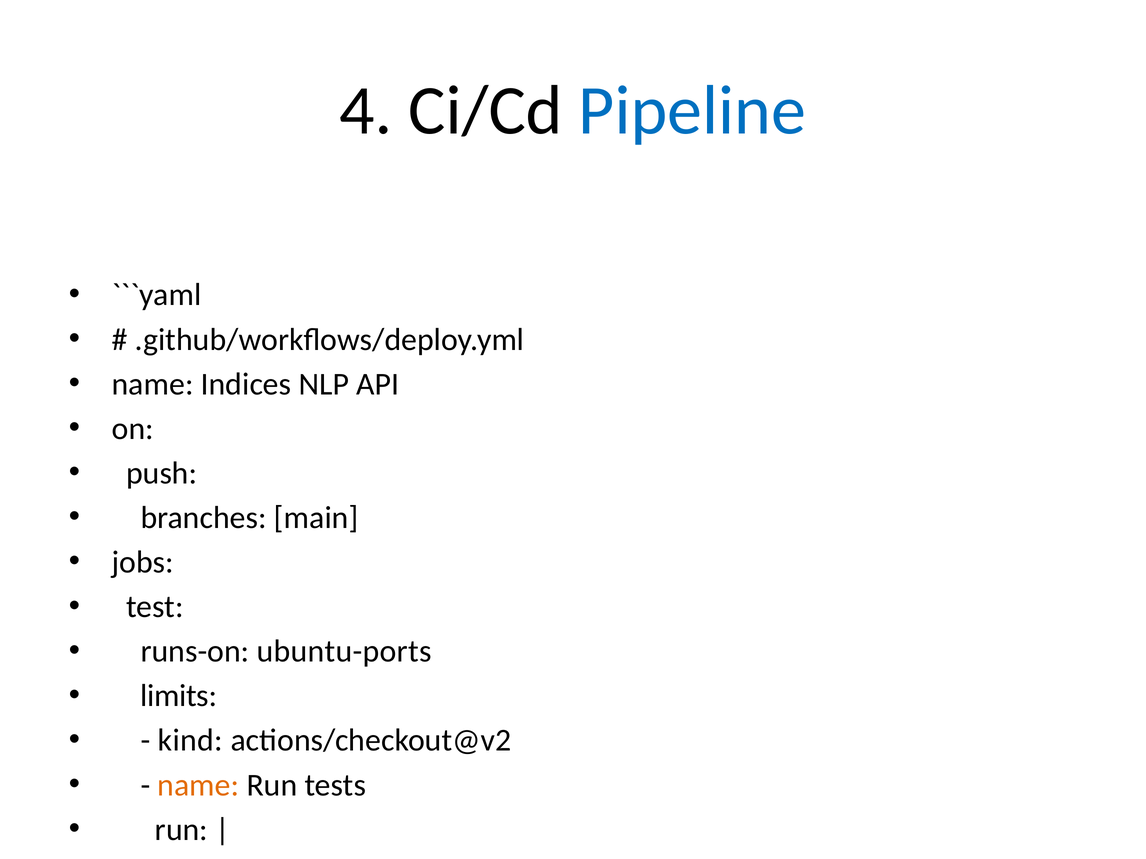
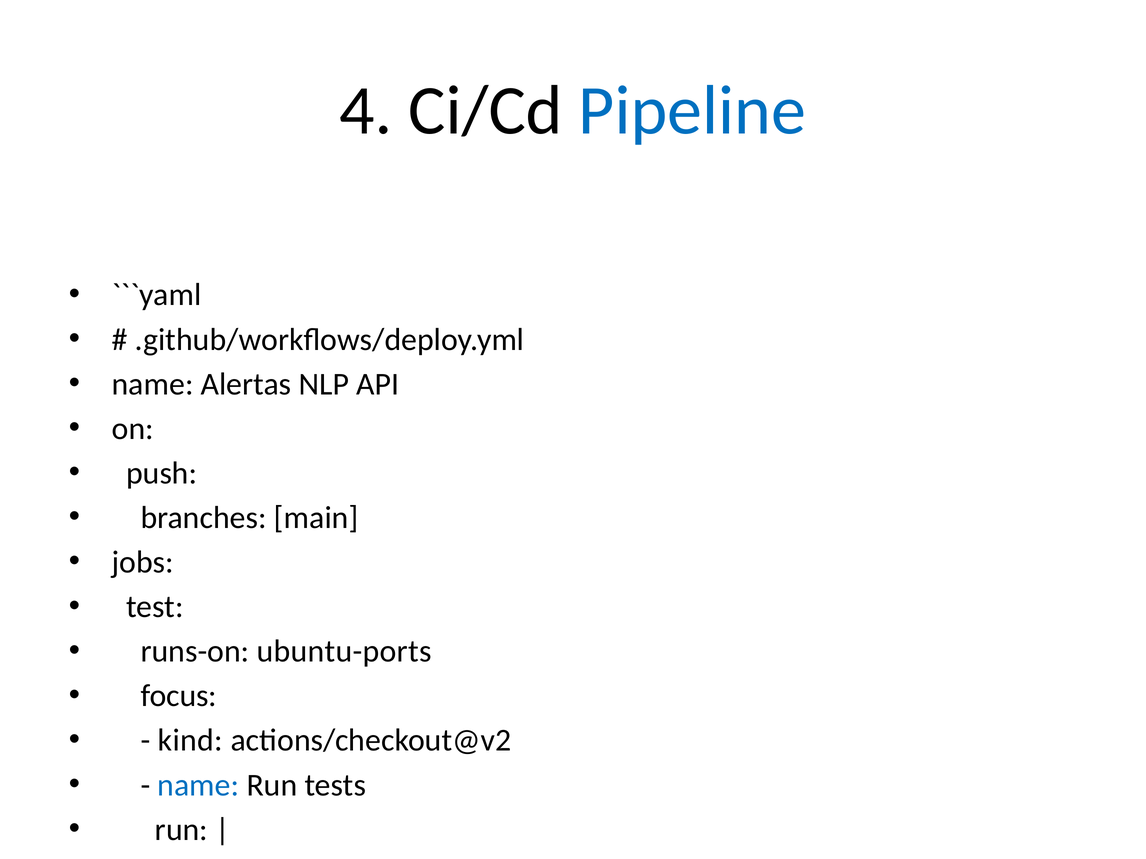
Indices: Indices -> Alertas
limits: limits -> focus
name at (198, 785) colour: orange -> blue
